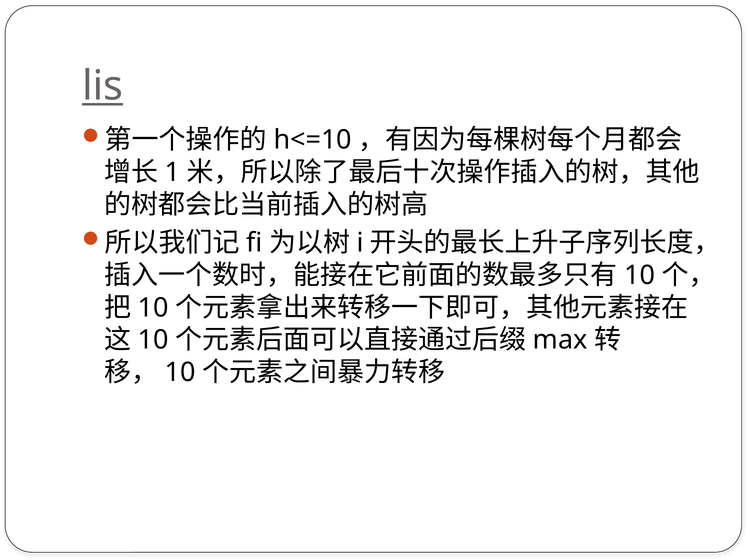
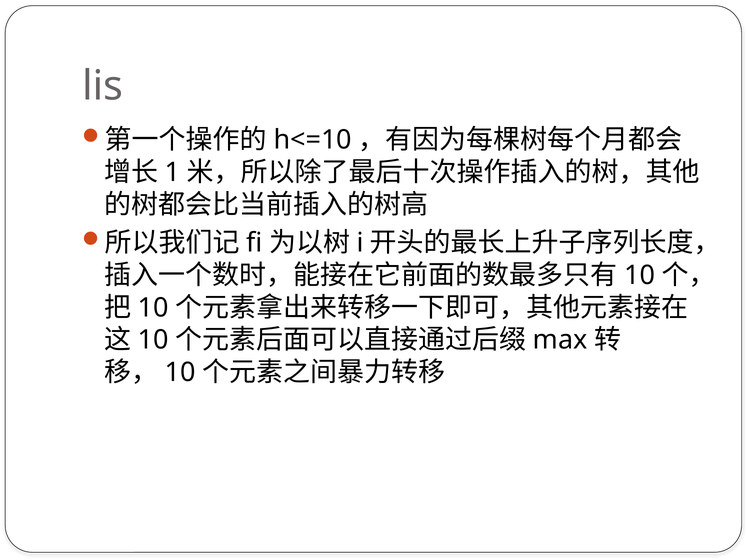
lis underline: present -> none
